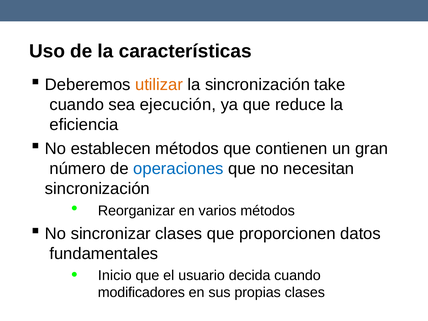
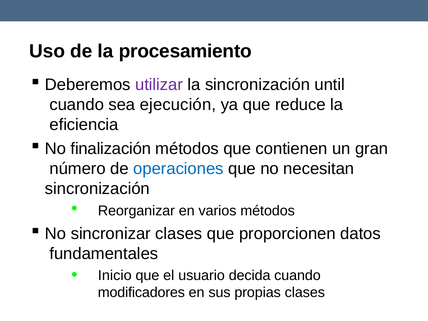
características: características -> procesamiento
utilizar colour: orange -> purple
take: take -> until
establecen: establecen -> finalización
